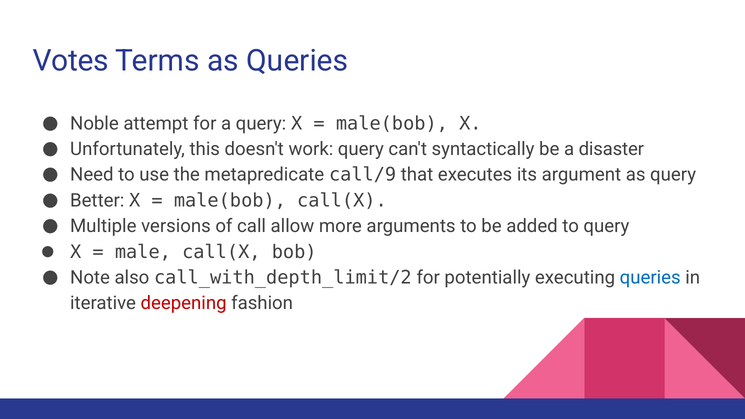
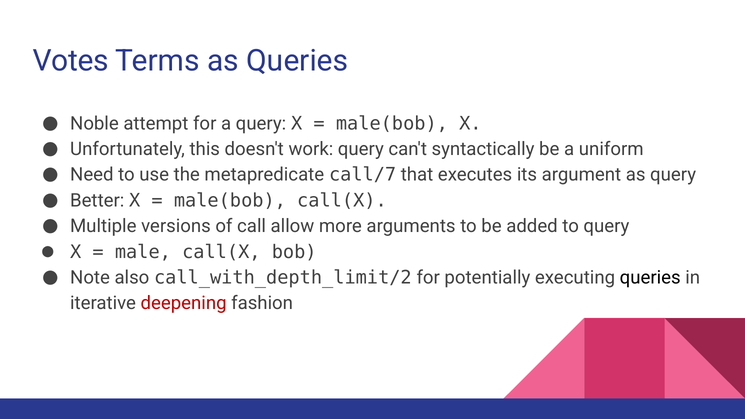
disaster: disaster -> uniform
call/9: call/9 -> call/7
queries at (650, 278) colour: blue -> black
